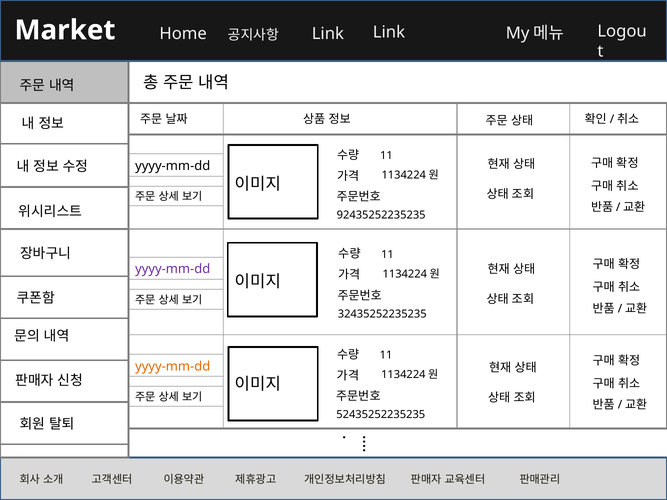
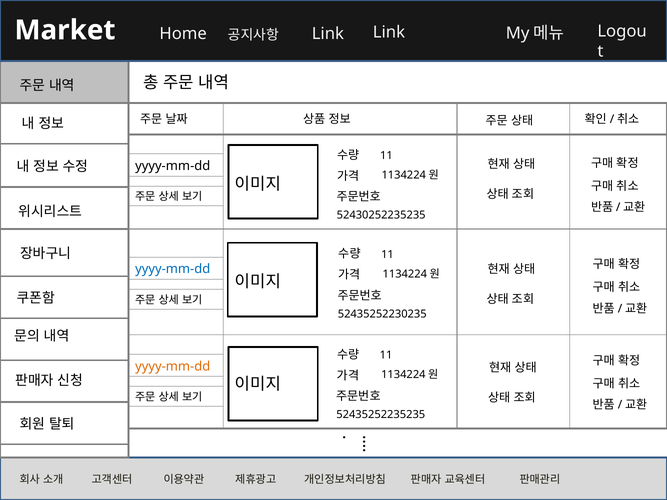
92435252235235: 92435252235235 -> 52430252235235
yyyy-mm-dd at (173, 269) colour: purple -> blue
32435252235235: 32435252235235 -> 52435252230235
